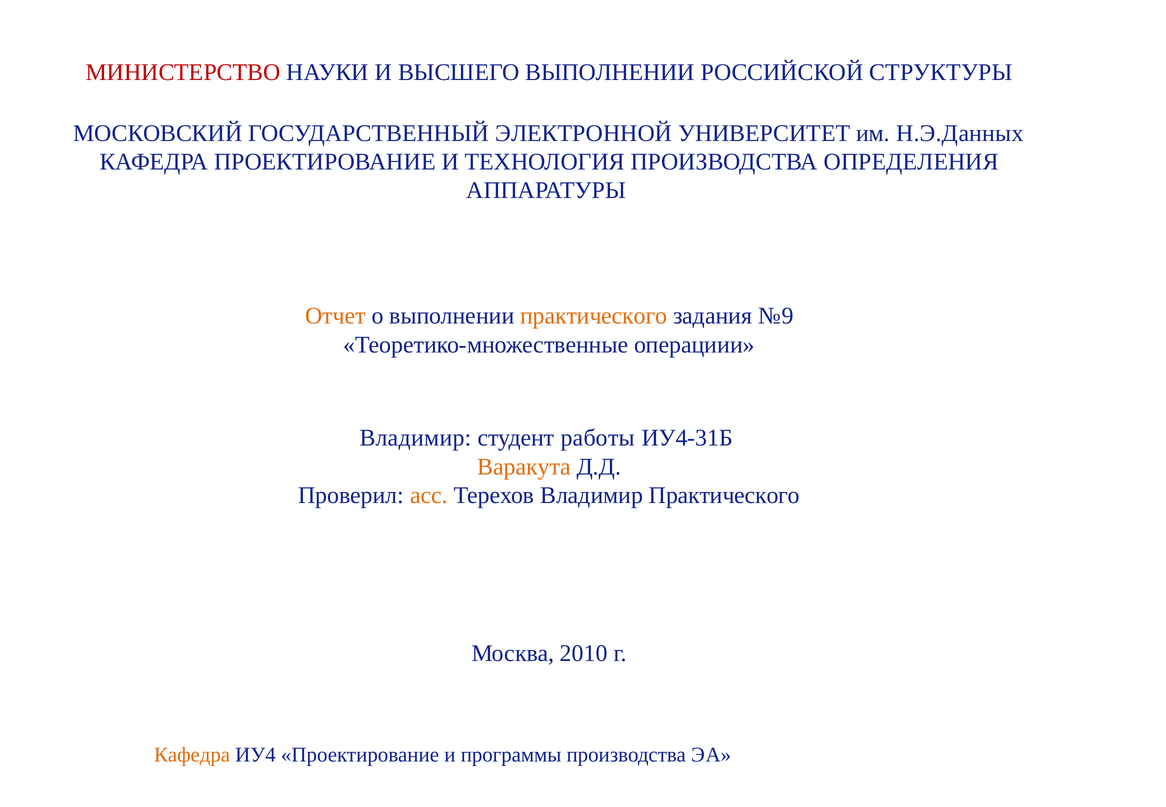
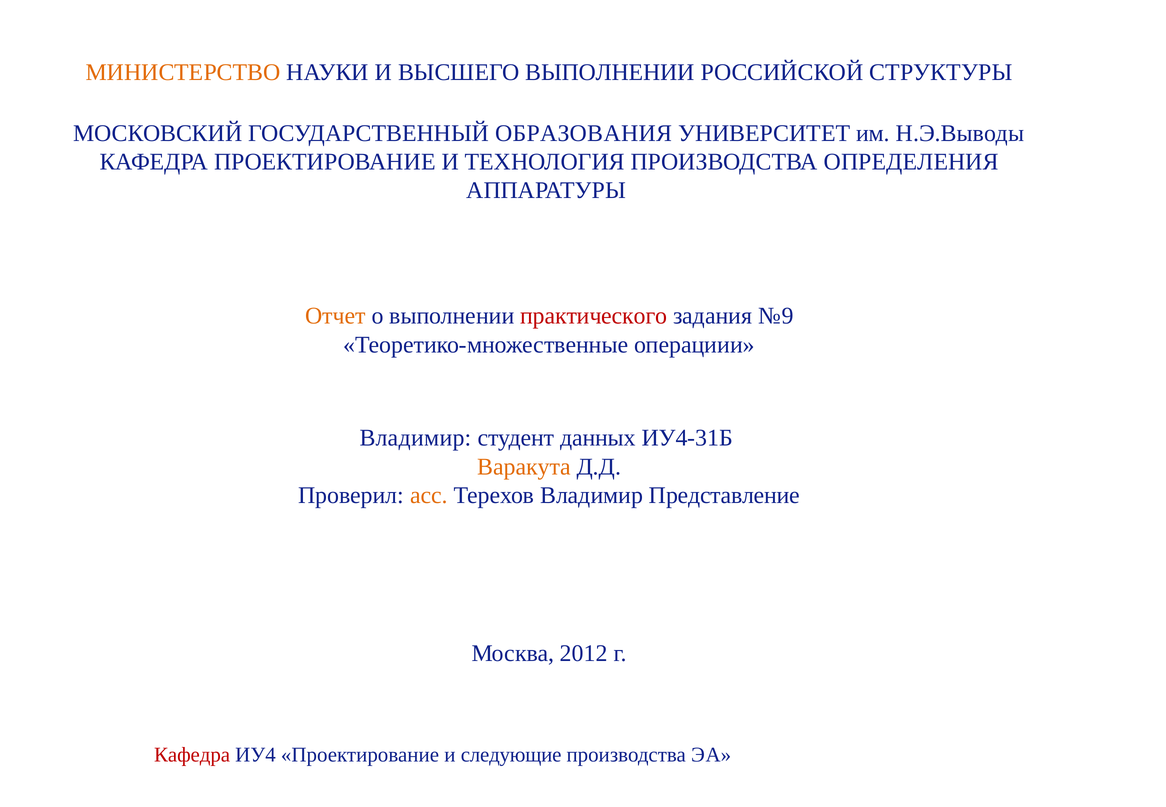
МИНИСТЕРСТВО colour: red -> orange
ЭЛЕКТРОННОЙ: ЭЛЕКТРОННОЙ -> ОБРАЗОВАНИЯ
Н.Э.Данных: Н.Э.Данных -> Н.Э.Выводы
практического at (594, 316) colour: orange -> red
работы: работы -> данных
Владимир Практического: Практического -> Представление
2010: 2010 -> 2012
Кафедра at (192, 755) colour: orange -> red
программы: программы -> следующие
